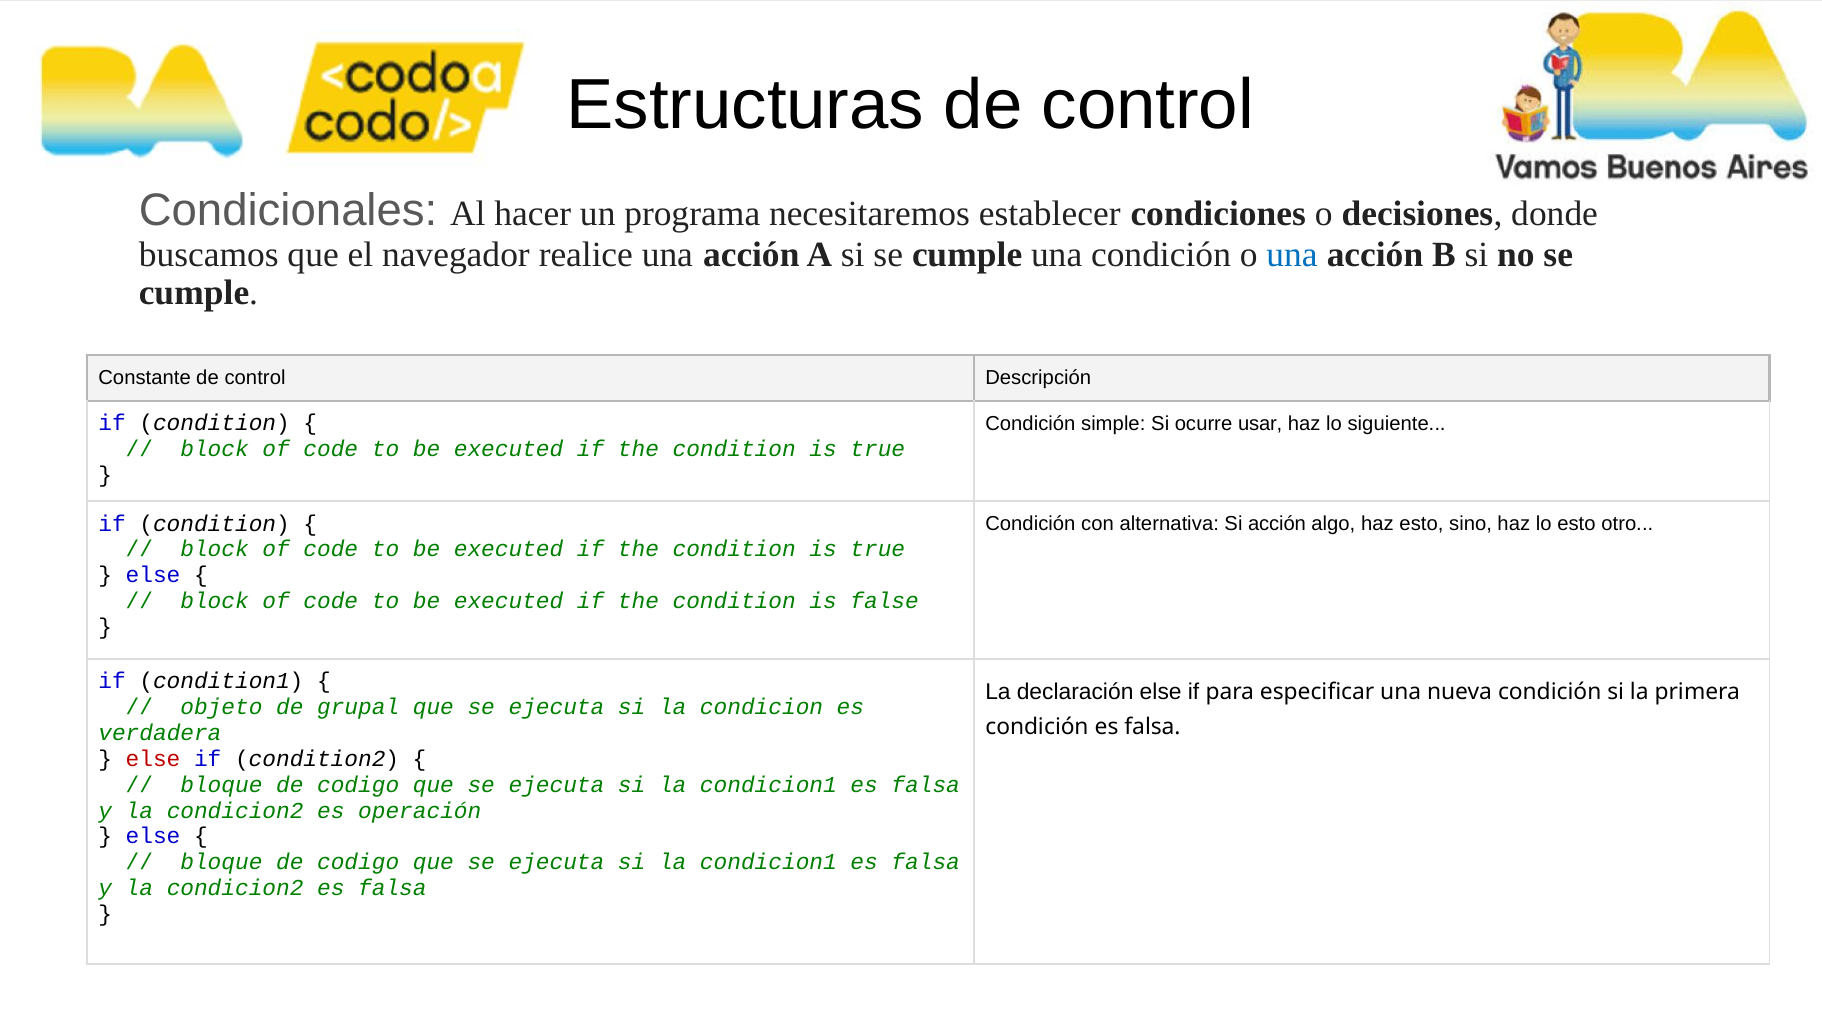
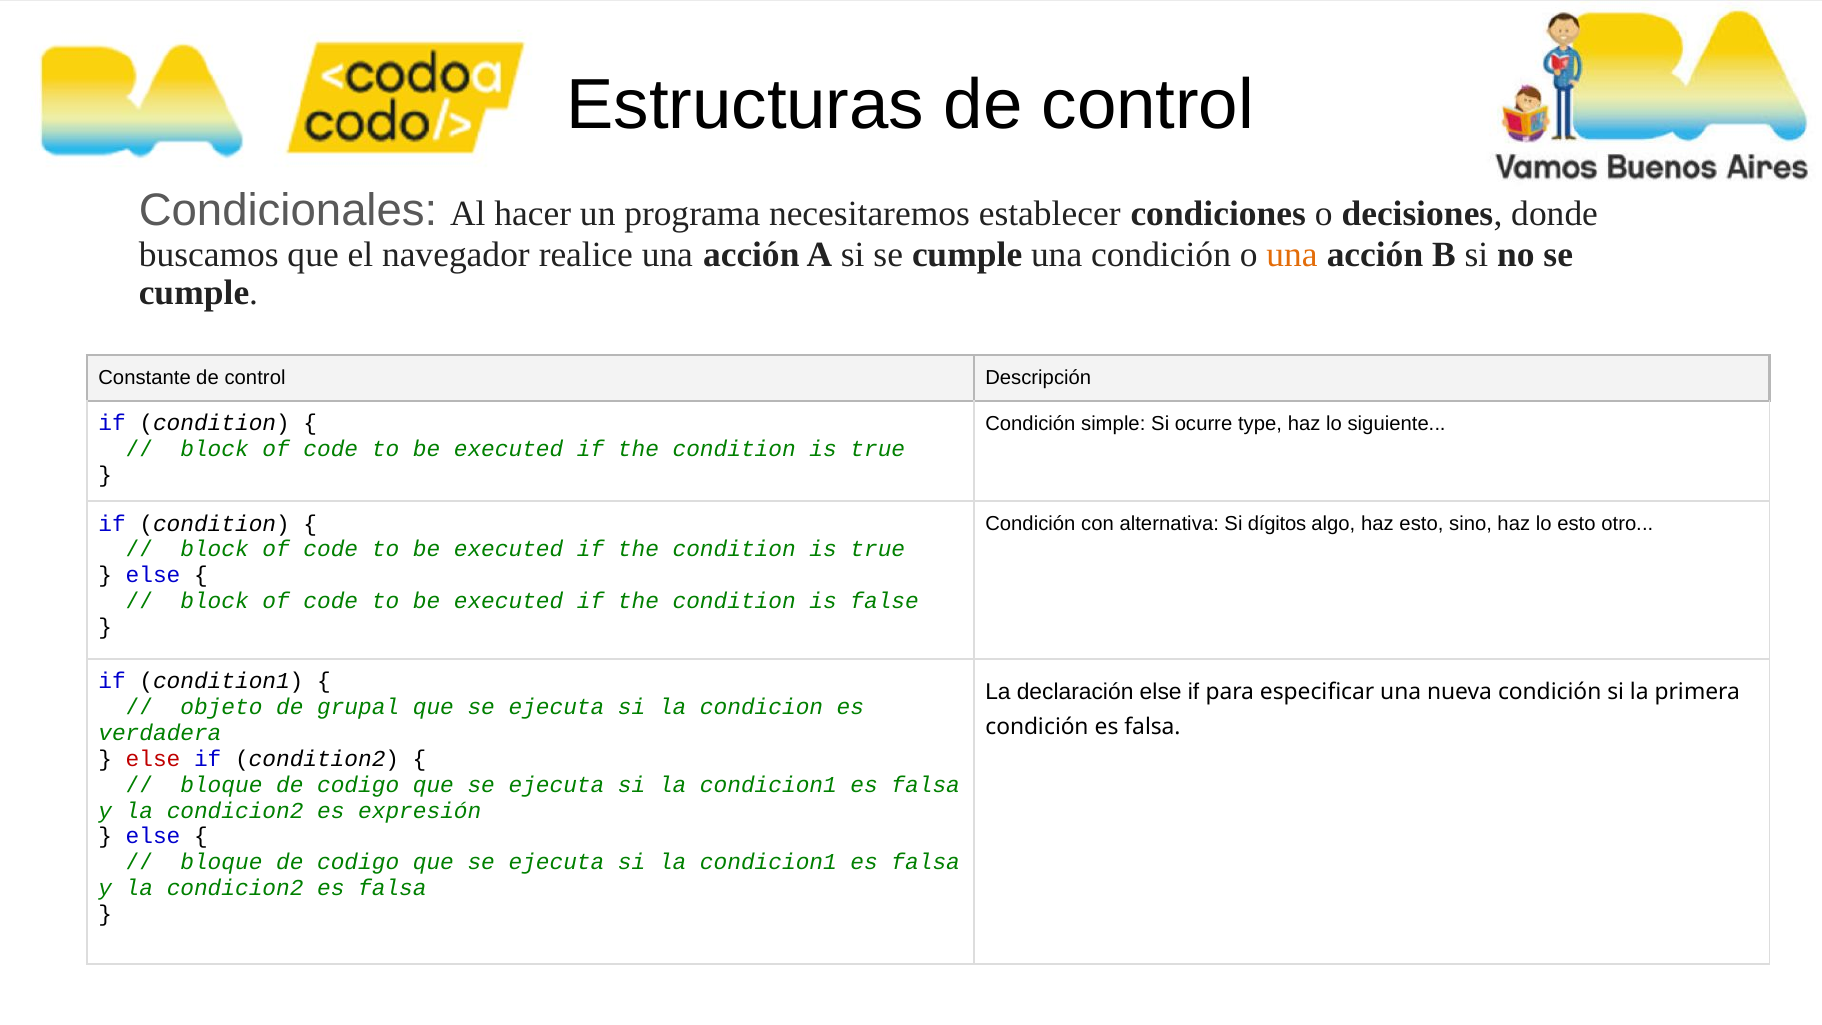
una at (1292, 255) colour: blue -> orange
usar: usar -> type
Si acción: acción -> dígitos
operación: operación -> expresión
